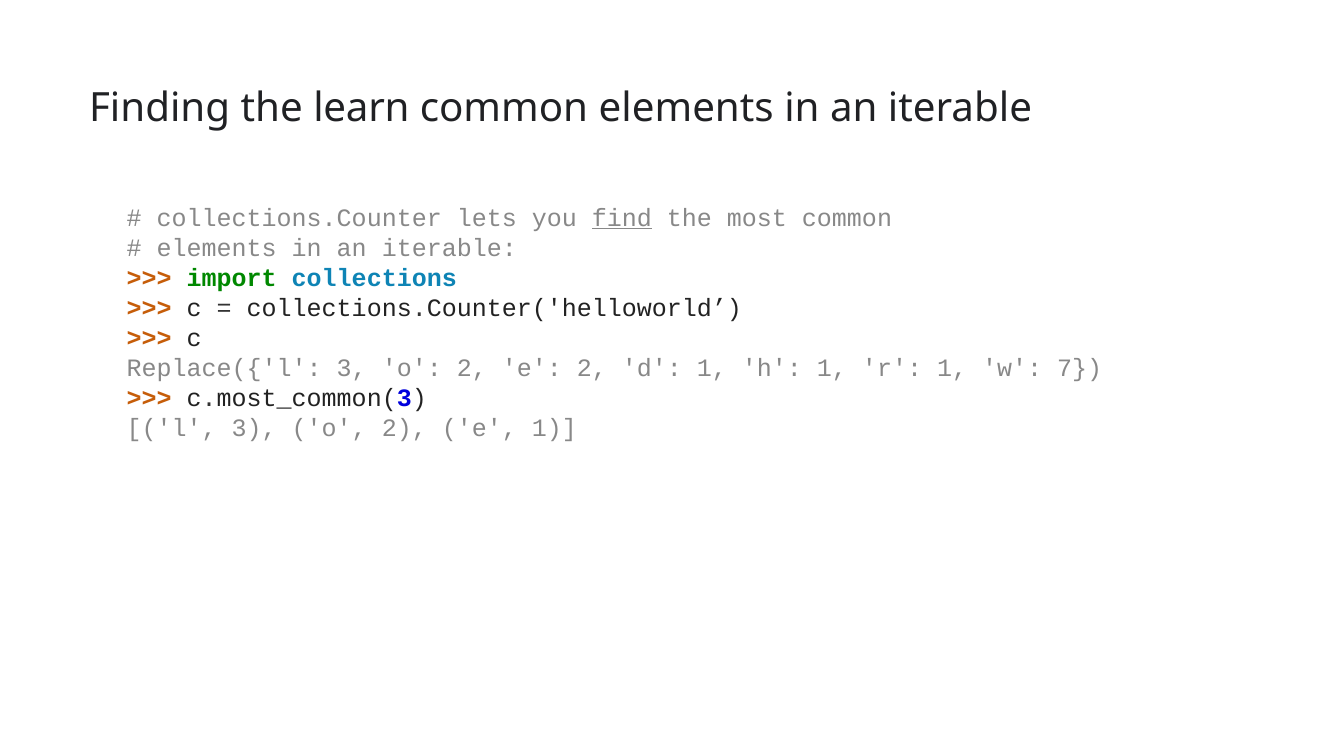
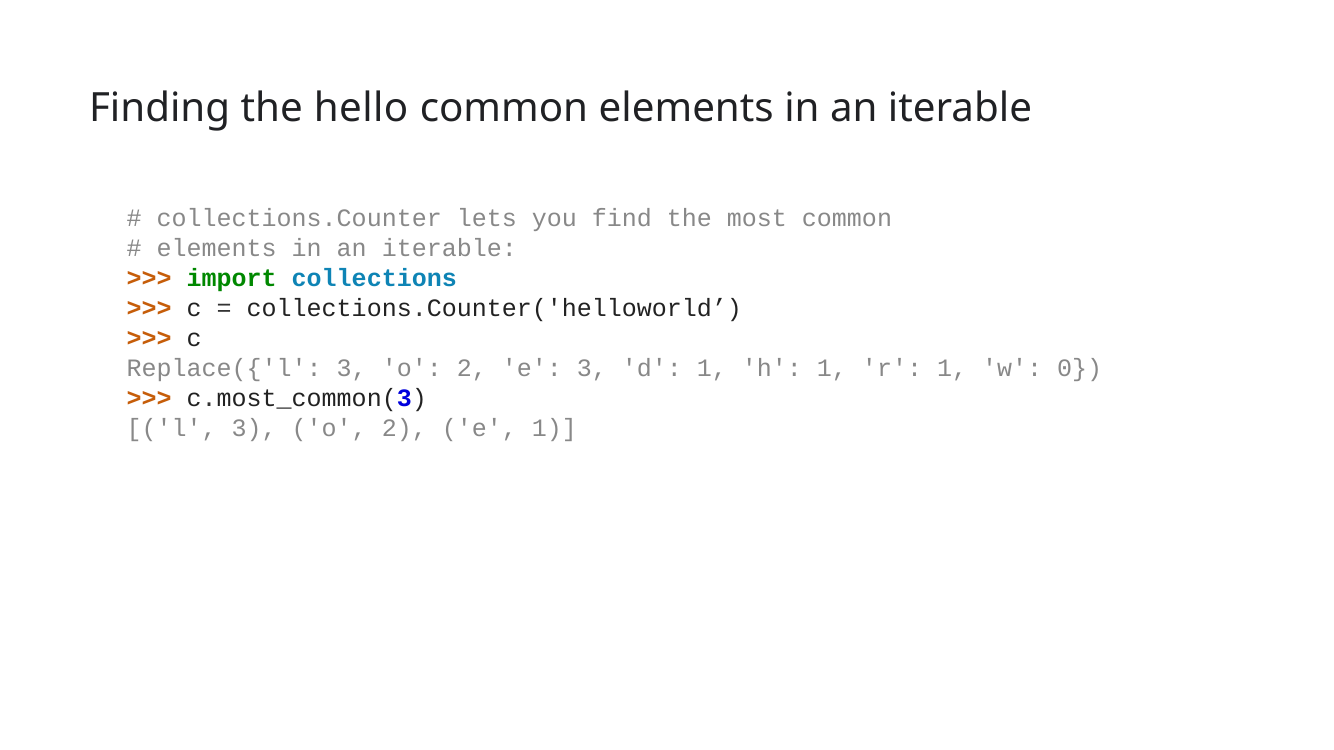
learn: learn -> hello
find underline: present -> none
e 2: 2 -> 3
7: 7 -> 0
